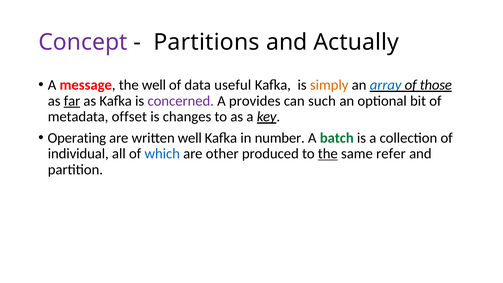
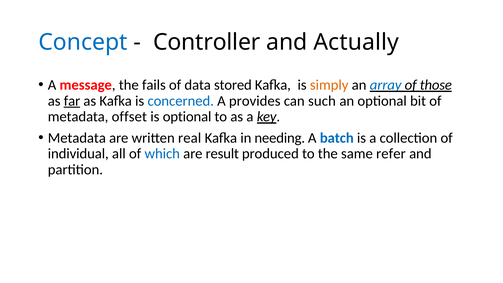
Concept colour: purple -> blue
Partitions: Partitions -> Controller
the well: well -> fails
useful: useful -> stored
concerned colour: purple -> blue
is changes: changes -> optional
Operating at (77, 138): Operating -> Metadata
written well: well -> real
number: number -> needing
batch colour: green -> blue
other: other -> result
the at (328, 154) underline: present -> none
